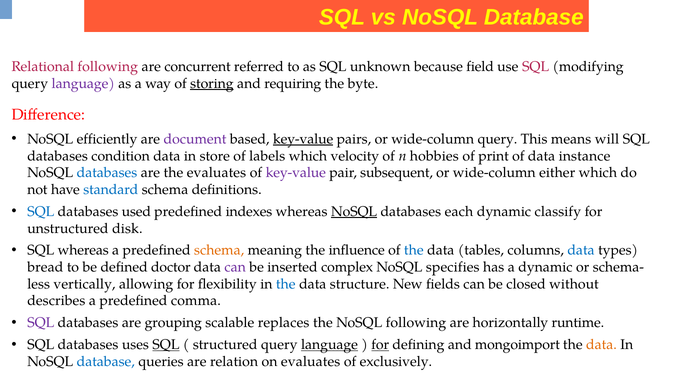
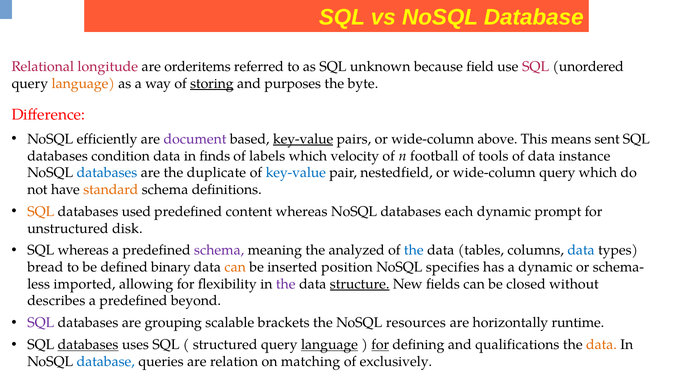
Relational following: following -> longitude
concurrent: concurrent -> orderitems
modifying: modifying -> unordered
language at (83, 84) colour: purple -> orange
requiring: requiring -> purposes
wide-column query: query -> above
will: will -> sent
store: store -> finds
hobbies: hobbies -> football
print: print -> tools
the evaluates: evaluates -> duplicate
key-value at (296, 173) colour: purple -> blue
subsequent: subsequent -> nestedfield
wide-column either: either -> query
standard colour: blue -> orange
SQL at (41, 211) colour: blue -> orange
indexes: indexes -> content
NoSQL at (354, 211) underline: present -> none
classify: classify -> prompt
schema at (219, 250) colour: orange -> purple
influence: influence -> analyzed
doctor: doctor -> binary
can at (235, 267) colour: purple -> orange
complex: complex -> position
vertically: vertically -> imported
the at (286, 284) colour: blue -> purple
structure underline: none -> present
comma: comma -> beyond
replaces: replaces -> brackets
NoSQL following: following -> resources
databases at (88, 344) underline: none -> present
SQL at (166, 344) underline: present -> none
mongoimport: mongoimport -> qualifications
on evaluates: evaluates -> matching
